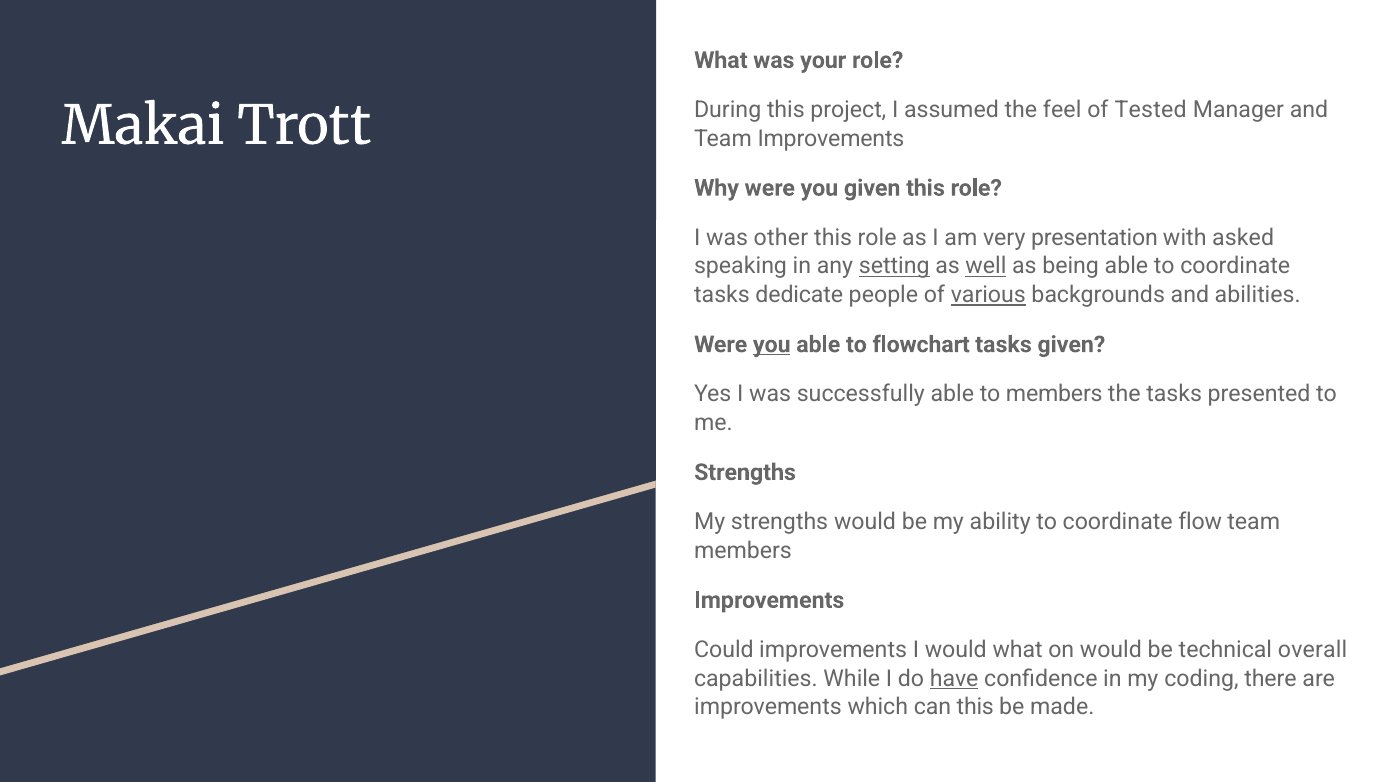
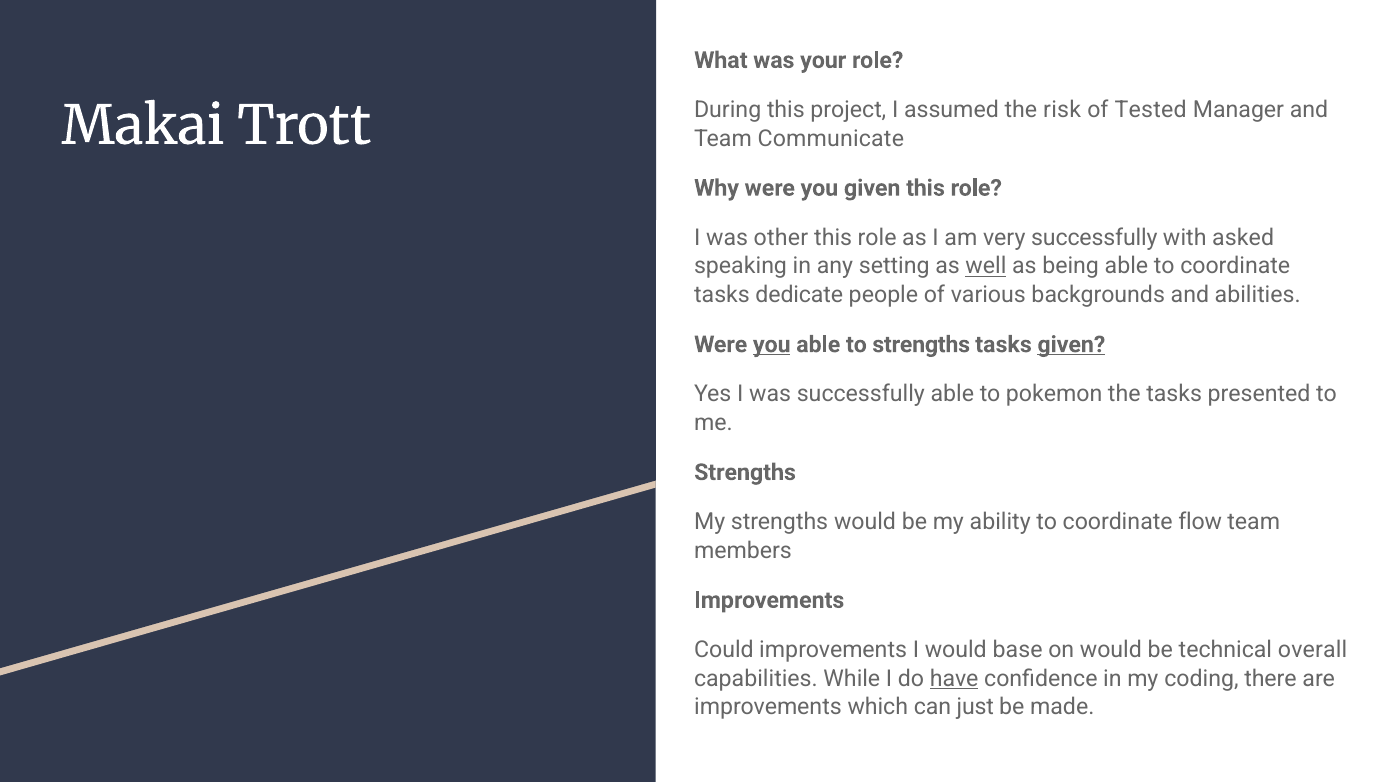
feel: feel -> risk
Team Improvements: Improvements -> Communicate
very presentation: presentation -> successfully
setting underline: present -> none
various underline: present -> none
to flowchart: flowchart -> strengths
given at (1071, 345) underline: none -> present
to members: members -> pokemon
would what: what -> base
can this: this -> just
